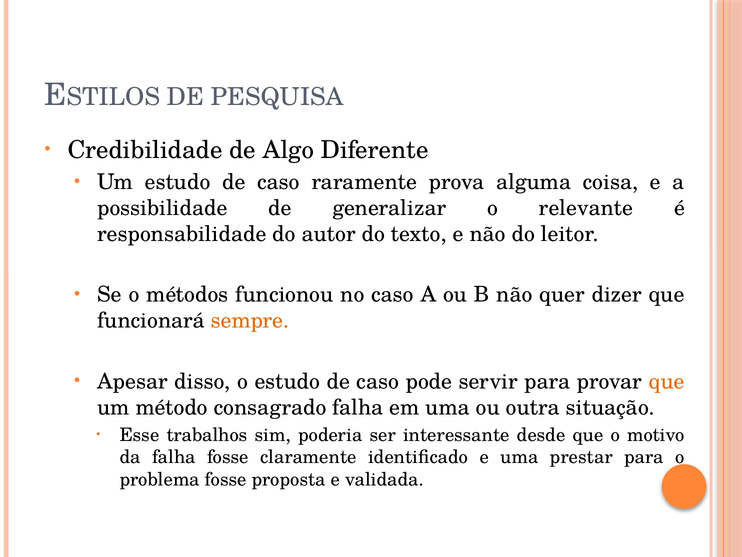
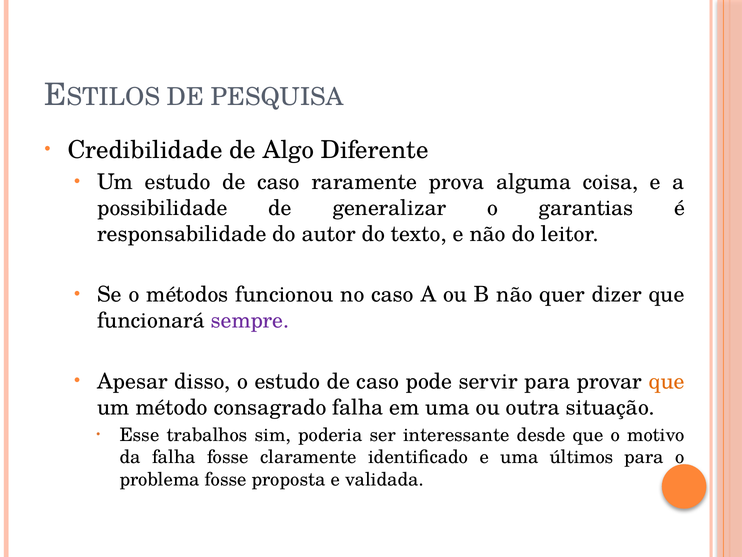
relevante: relevante -> garantias
sempre colour: orange -> purple
prestar: prestar -> últimos
